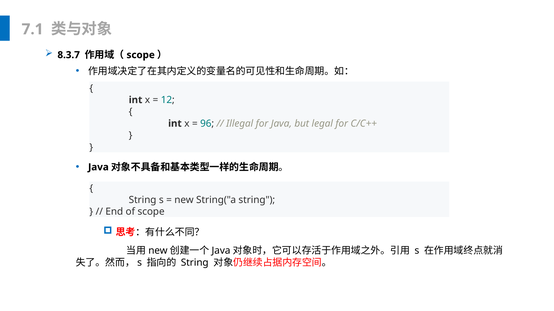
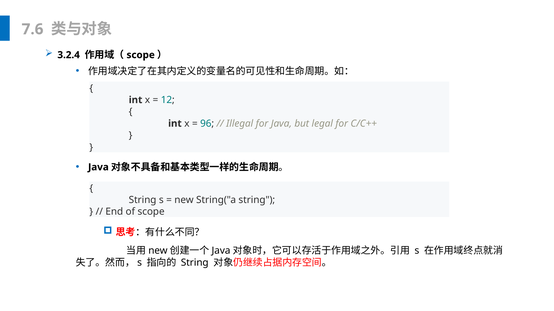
7.1: 7.1 -> 7.6
8.3.7: 8.3.7 -> 3.2.4
